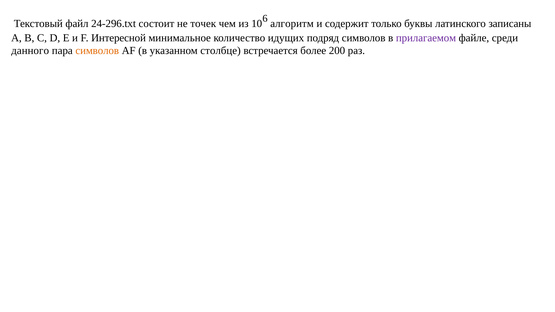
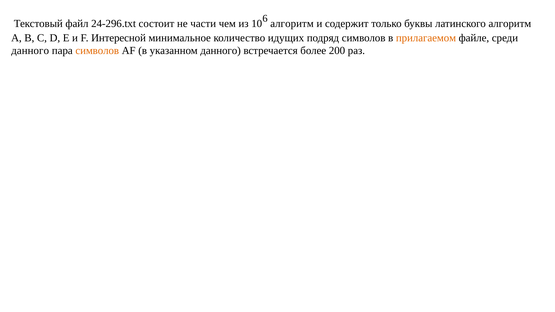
точек: точек -> части
латинского записаны: записаны -> алгоритм
прилагаемом colour: purple -> orange
указанном столбце: столбце -> данного
